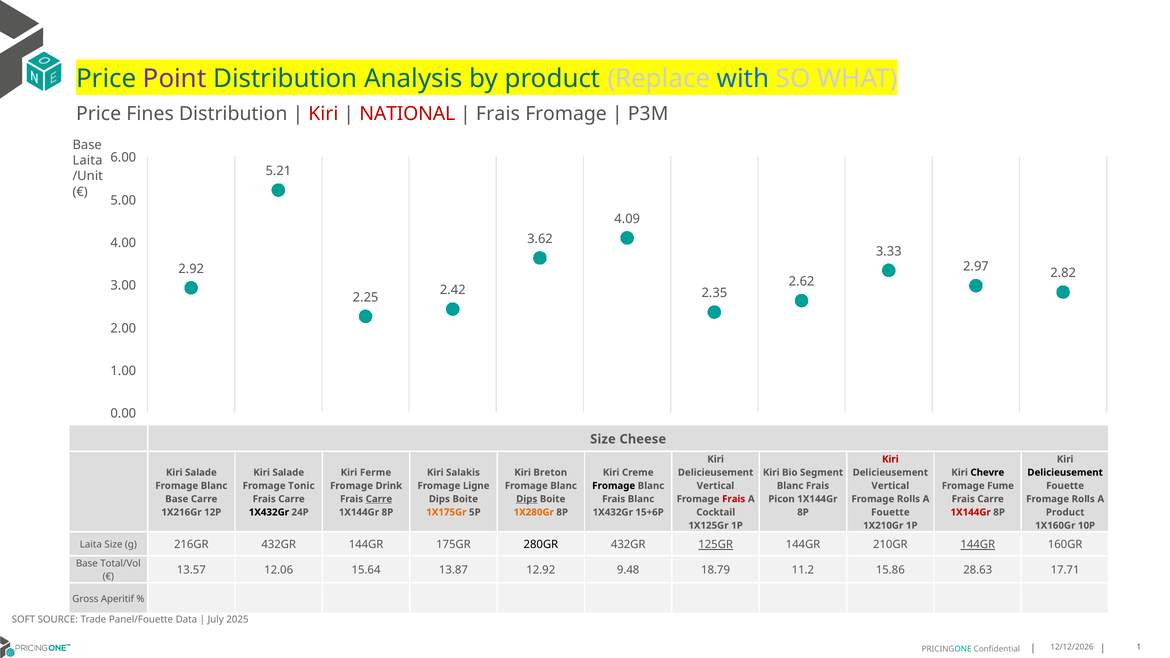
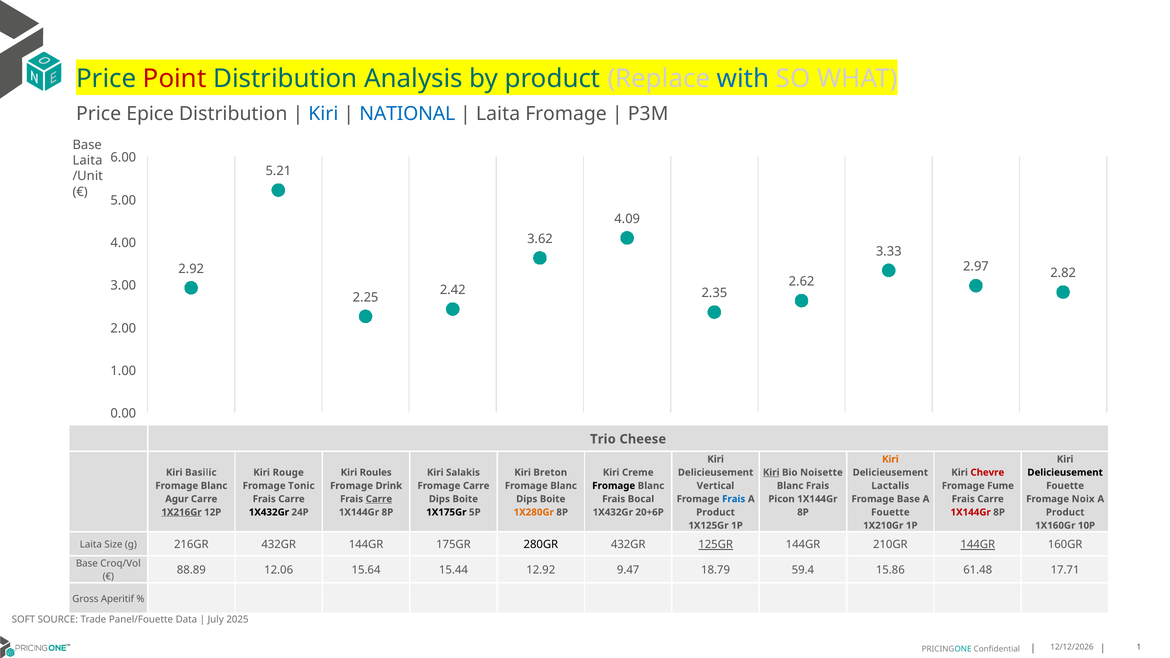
Point colour: purple -> red
Fines: Fines -> Epice
Kiri at (323, 114) colour: red -> blue
NATIONAL colour: red -> blue
Frais at (498, 114): Frais -> Laita
Size at (603, 439): Size -> Trio
Kiri at (890, 459) colour: red -> orange
Salade at (201, 473): Salade -> Basilic
Salade at (288, 473): Salade -> Rouge
Ferme: Ferme -> Roules
Kiri at (771, 473) underline: none -> present
Segment: Segment -> Noisette
Chevre colour: black -> red
Fromage Ligne: Ligne -> Carre
Vertical at (890, 486): Vertical -> Lactalis
Base at (177, 499): Base -> Agur
Dips at (527, 499) underline: present -> none
Frais Blanc: Blanc -> Bocal
Frais at (734, 499) colour: red -> blue
Rolls at (908, 499): Rolls -> Base
Rolls at (1083, 499): Rolls -> Noix
1X216Gr underline: none -> present
1X175Gr colour: orange -> black
15+6P: 15+6P -> 20+6P
Cocktail at (716, 512): Cocktail -> Product
Total/Vol: Total/Vol -> Croq/Vol
13.57: 13.57 -> 88.89
13.87: 13.87 -> 15.44
9.48: 9.48 -> 9.47
11.2: 11.2 -> 59.4
28.63: 28.63 -> 61.48
